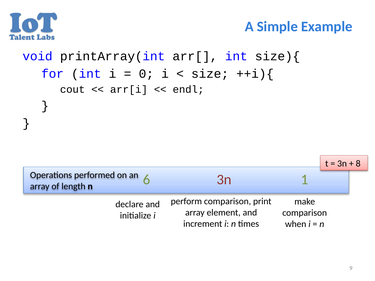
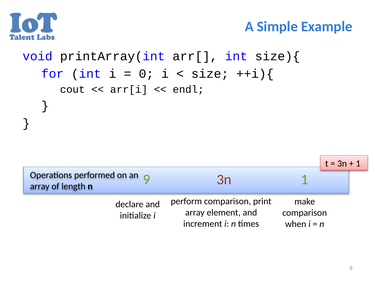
8 at (358, 164): 8 -> 1
n 6: 6 -> 9
